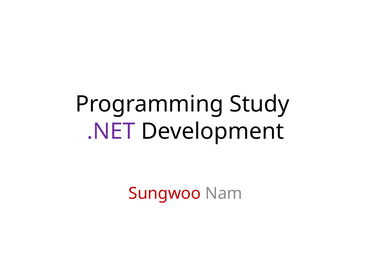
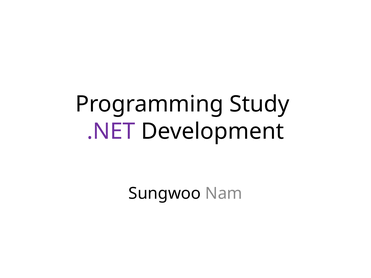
Sungwoo colour: red -> black
